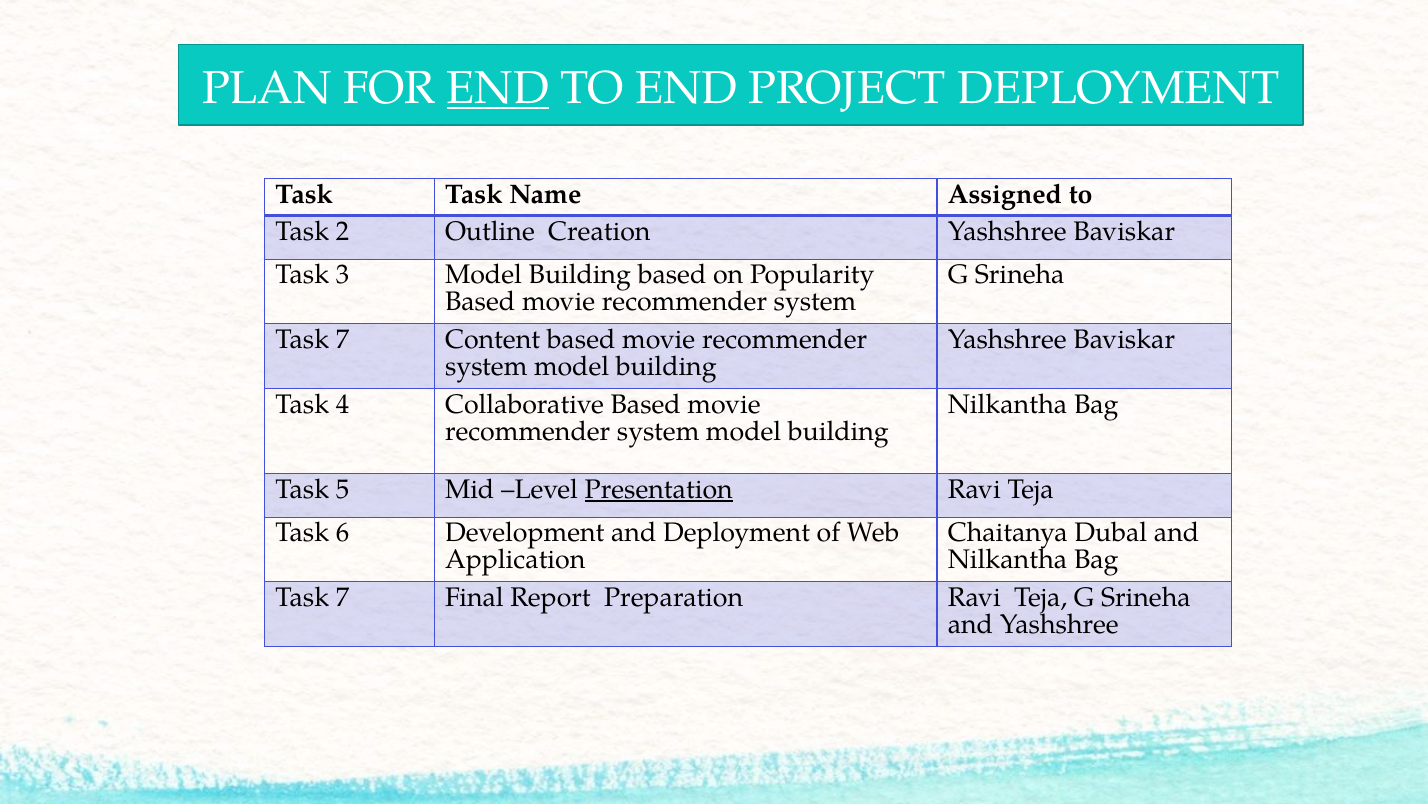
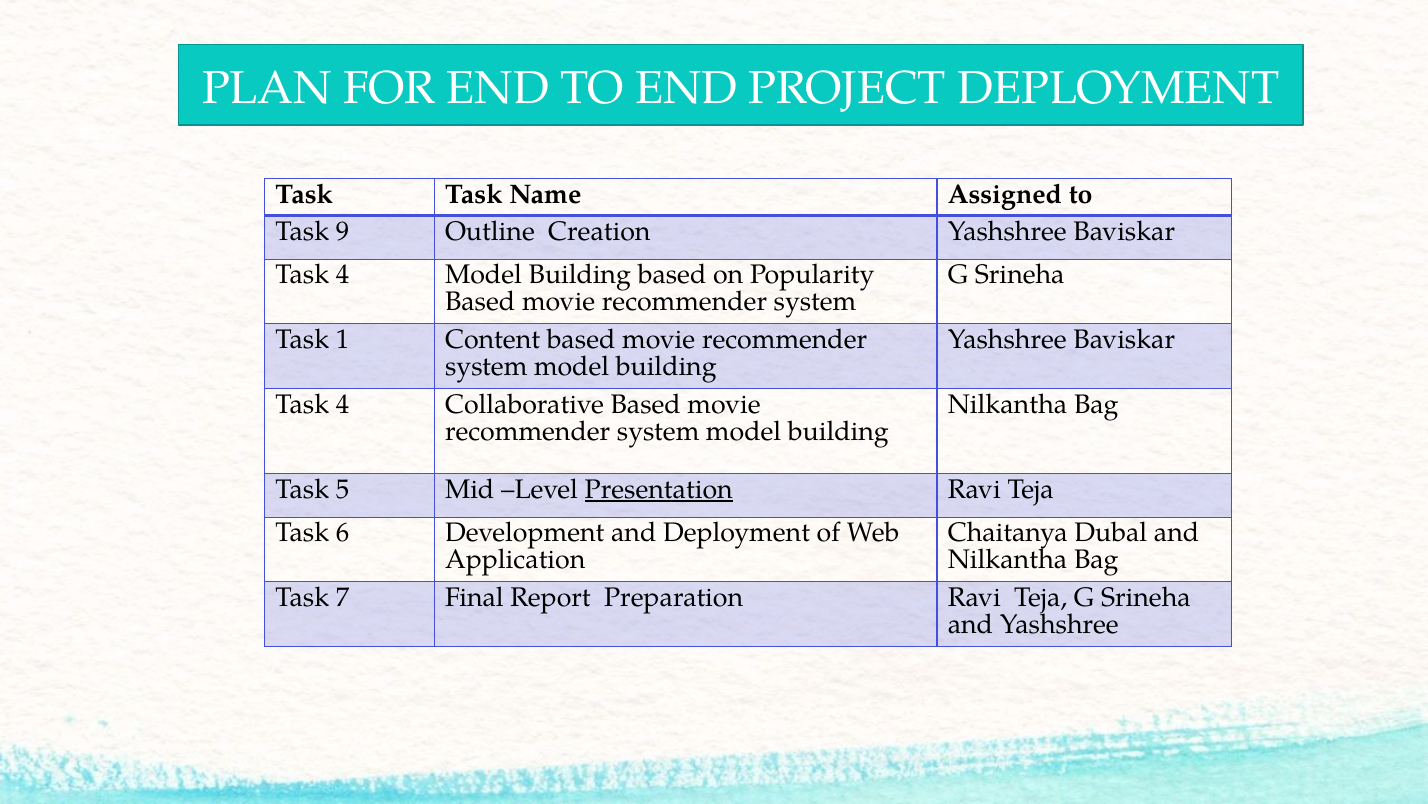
END at (498, 88) underline: present -> none
2: 2 -> 9
3 at (343, 275): 3 -> 4
7 at (343, 340): 7 -> 1
